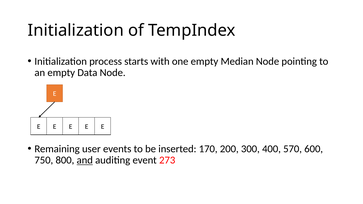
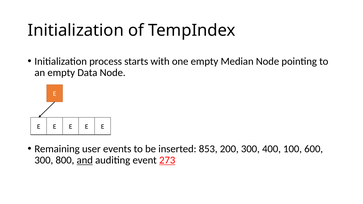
170: 170 -> 853
570: 570 -> 100
750 at (44, 160): 750 -> 300
273 underline: none -> present
